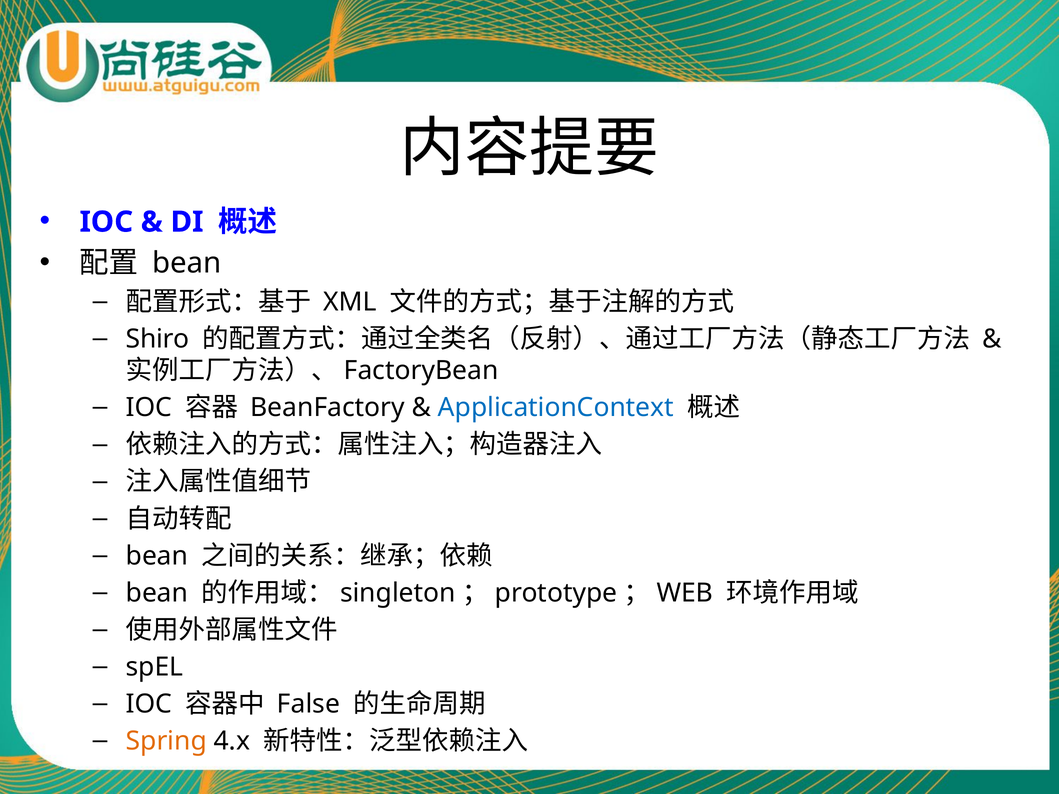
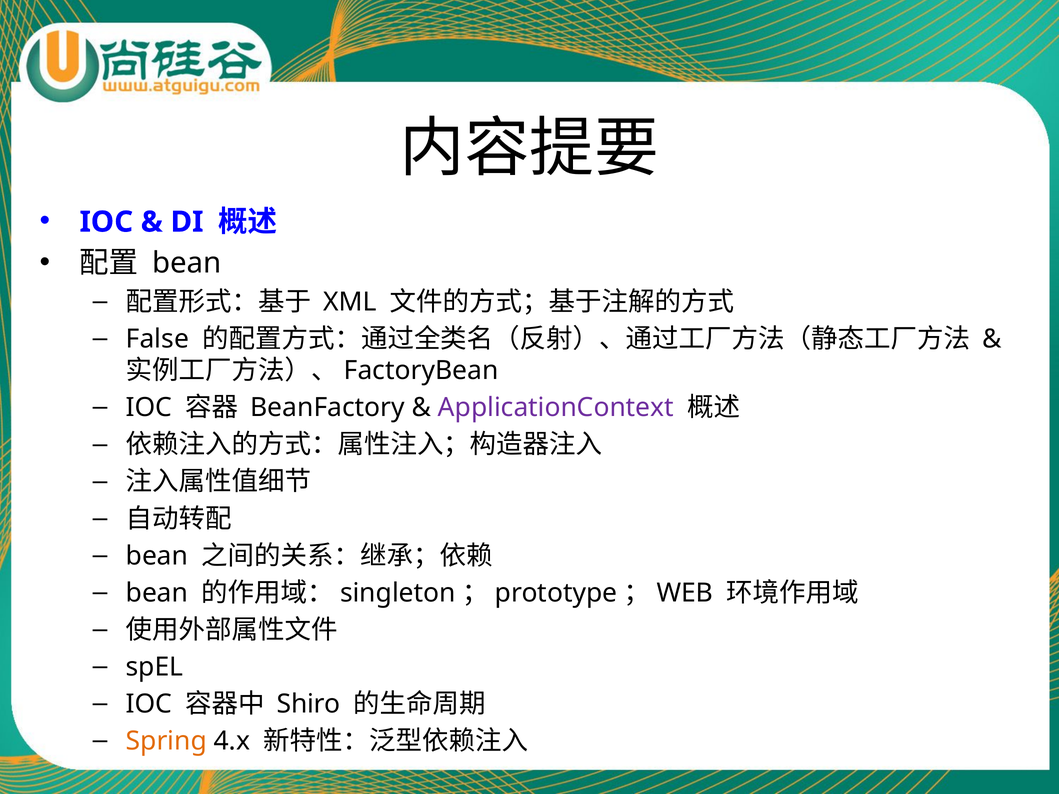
Shiro: Shiro -> False
ApplicationContext colour: blue -> purple
False: False -> Shiro
